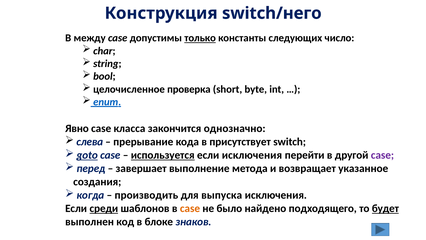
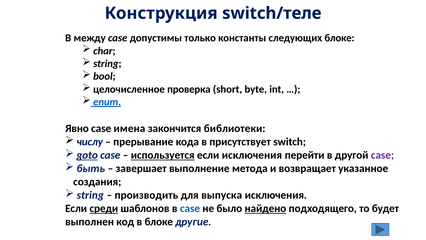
switch/него: switch/него -> switch/теле
только underline: present -> none
следующих число: число -> блоке
класса: класса -> имена
однозначно: однозначно -> библиотеки
слева: слева -> числу
перед: перед -> быть
когда at (90, 195): когда -> string
case at (190, 208) colour: orange -> blue
найдено underline: none -> present
будет underline: present -> none
знаков: знаков -> другие
